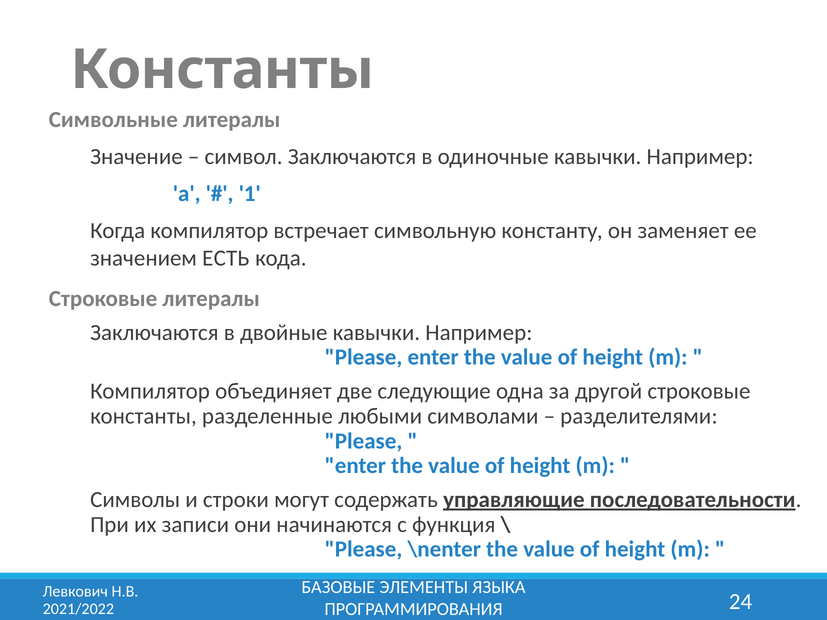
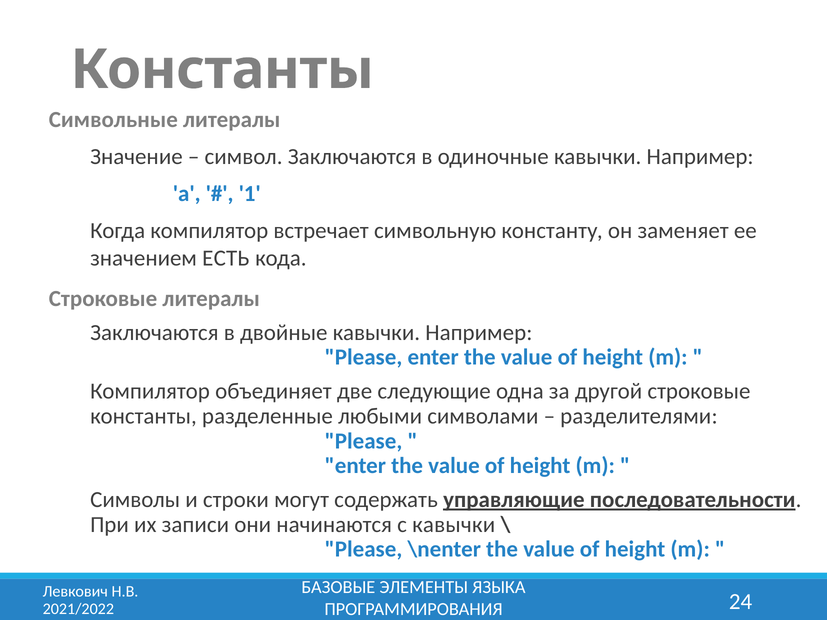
с функция: функция -> кавычки
